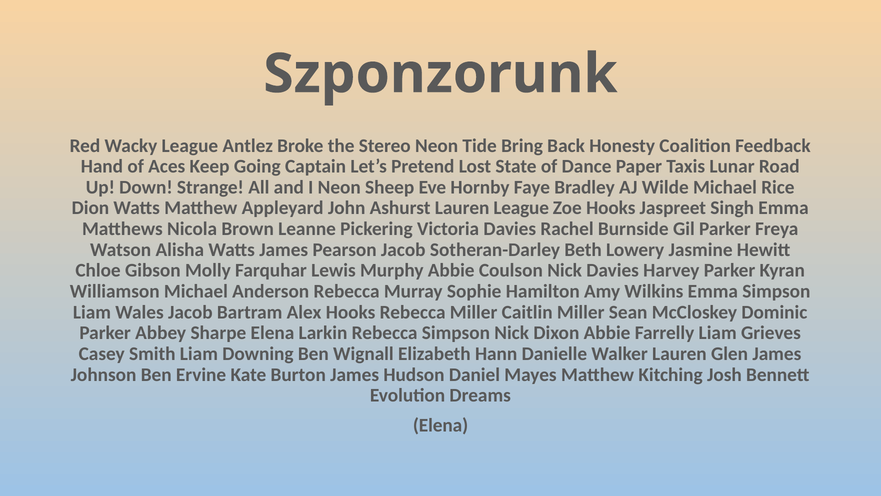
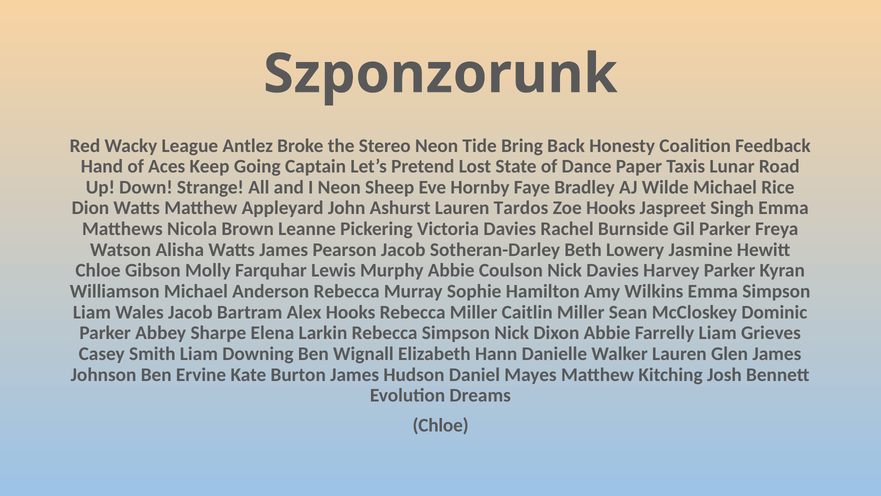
Lauren League: League -> Tardos
Elena at (441, 425): Elena -> Chloe
